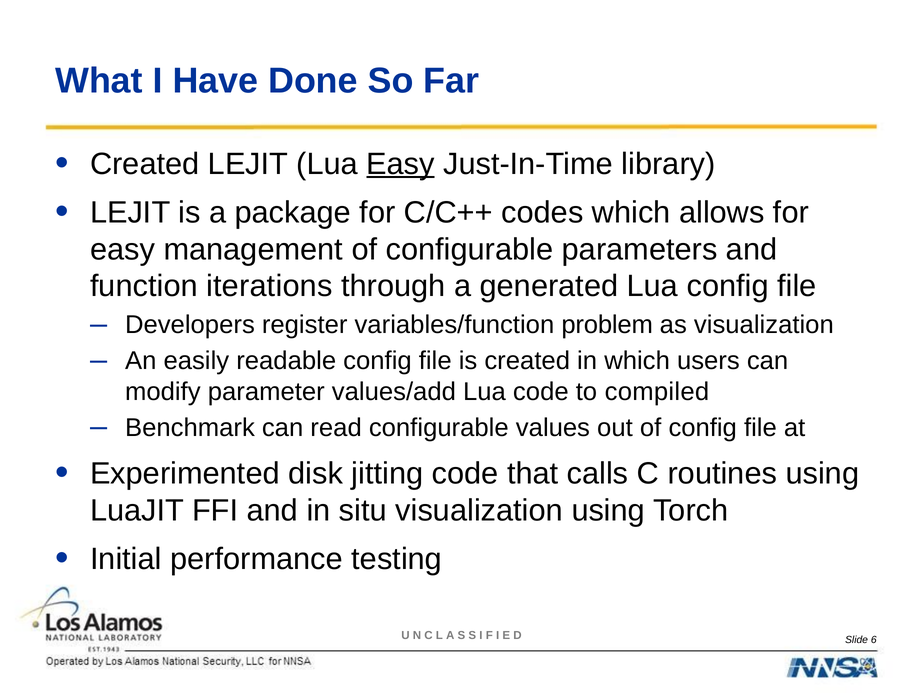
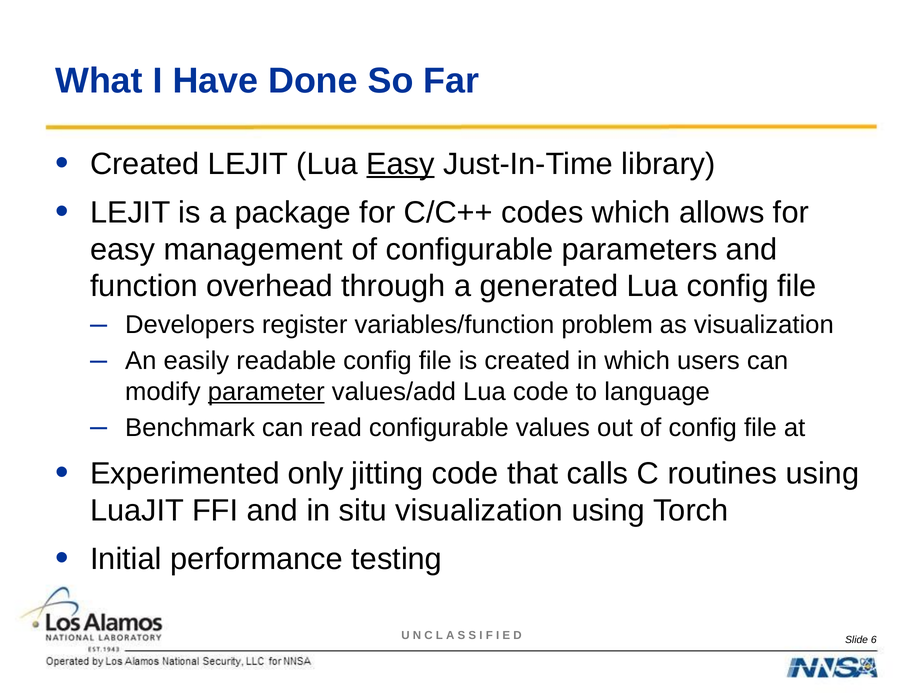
iterations: iterations -> overhead
parameter underline: none -> present
compiled: compiled -> language
disk: disk -> only
